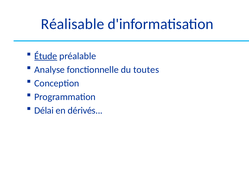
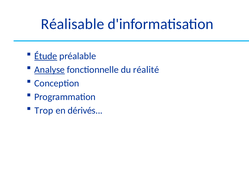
Analyse underline: none -> present
toutes: toutes -> réalité
Délai: Délai -> Trop
